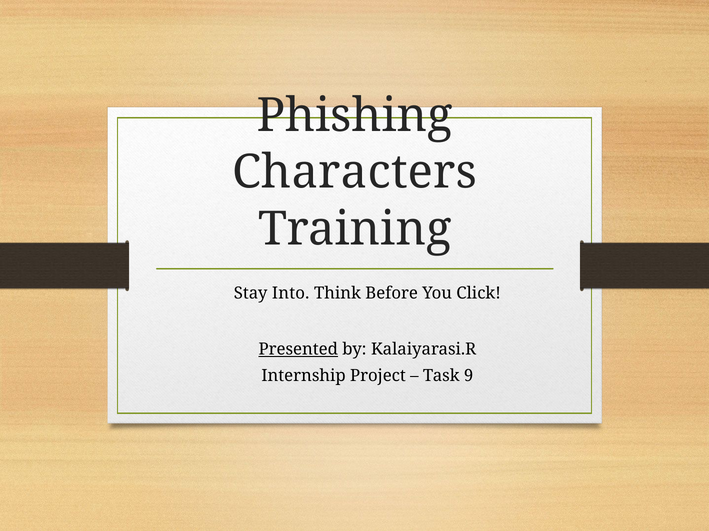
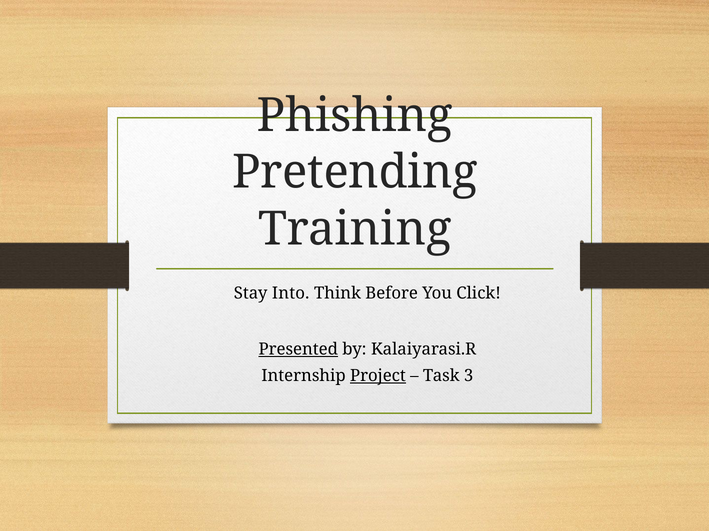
Characters: Characters -> Pretending
Project underline: none -> present
9: 9 -> 3
